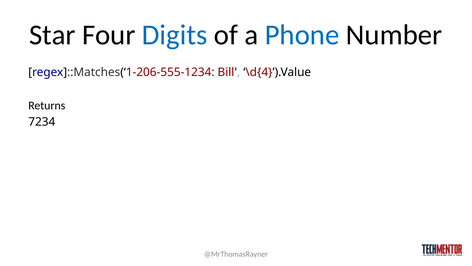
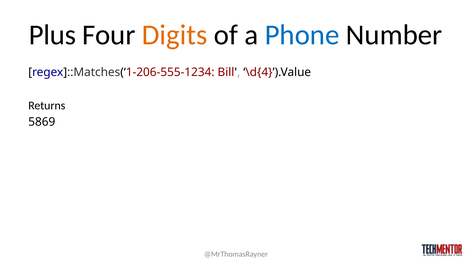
Star: Star -> Plus
Digits colour: blue -> orange
7234: 7234 -> 5869
